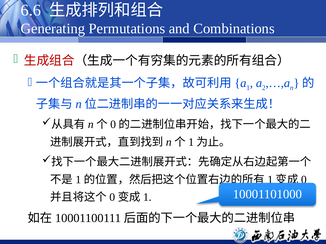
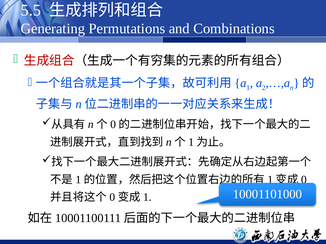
6.6: 6.6 -> 5.5
